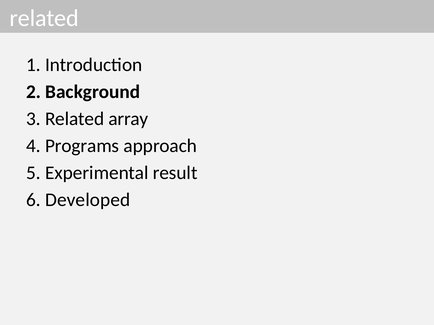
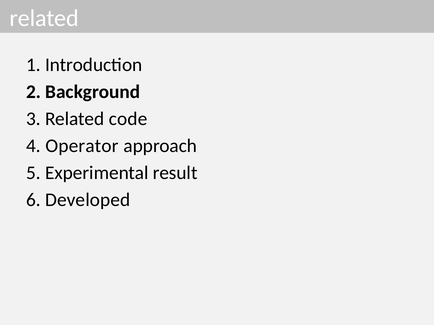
array: array -> code
Programs: Programs -> Operator
